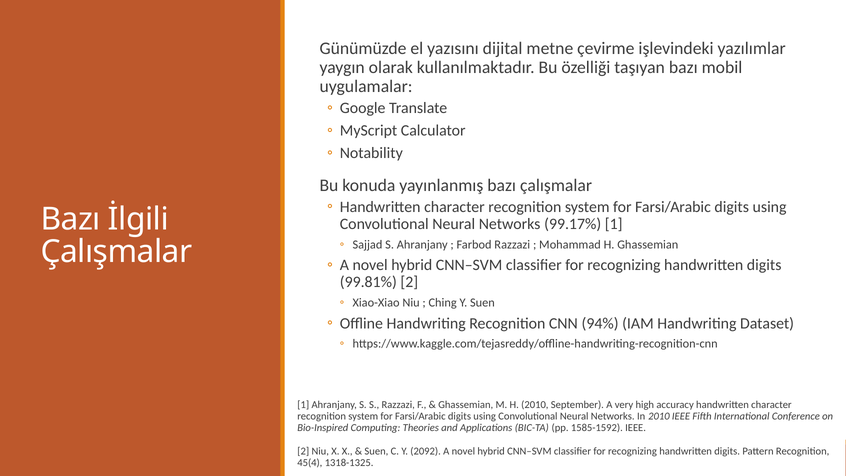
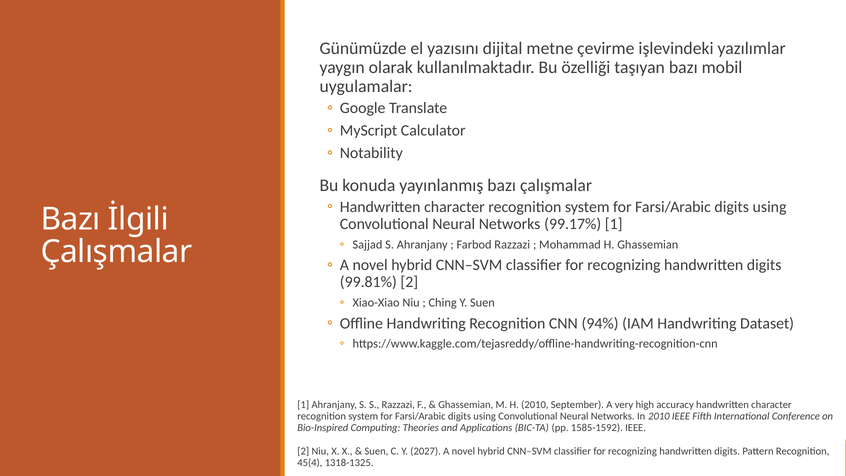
2092: 2092 -> 2027
